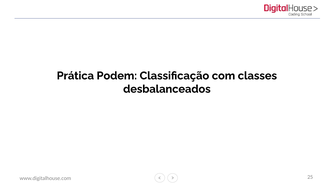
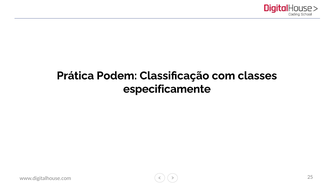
desbalanceados: desbalanceados -> especificamente
